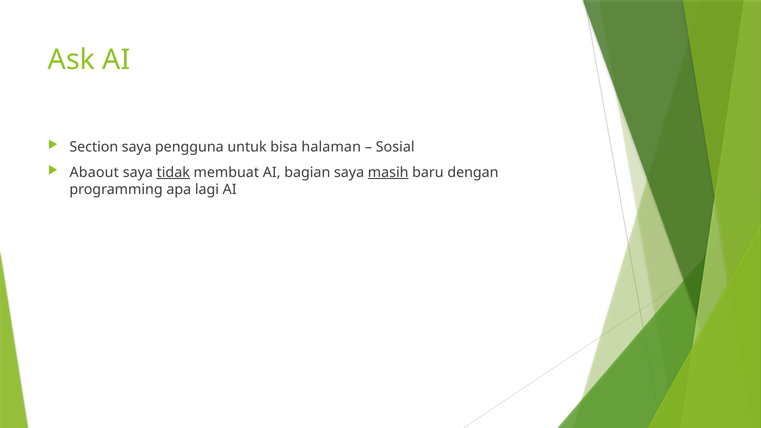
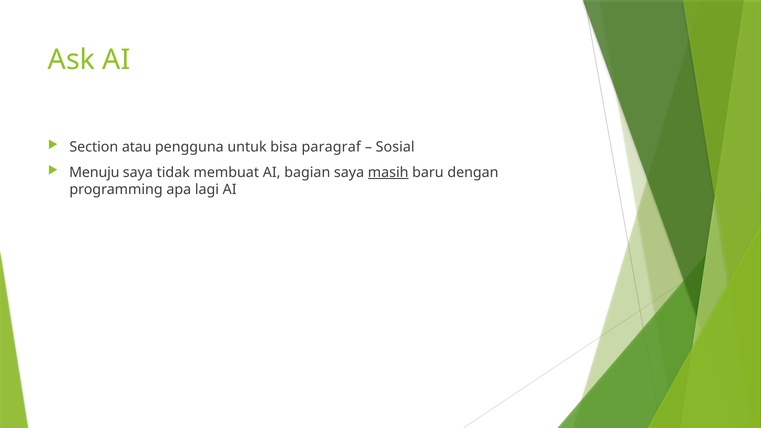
Section saya: saya -> atau
halaman: halaman -> paragraf
Abaout: Abaout -> Menuju
tidak underline: present -> none
